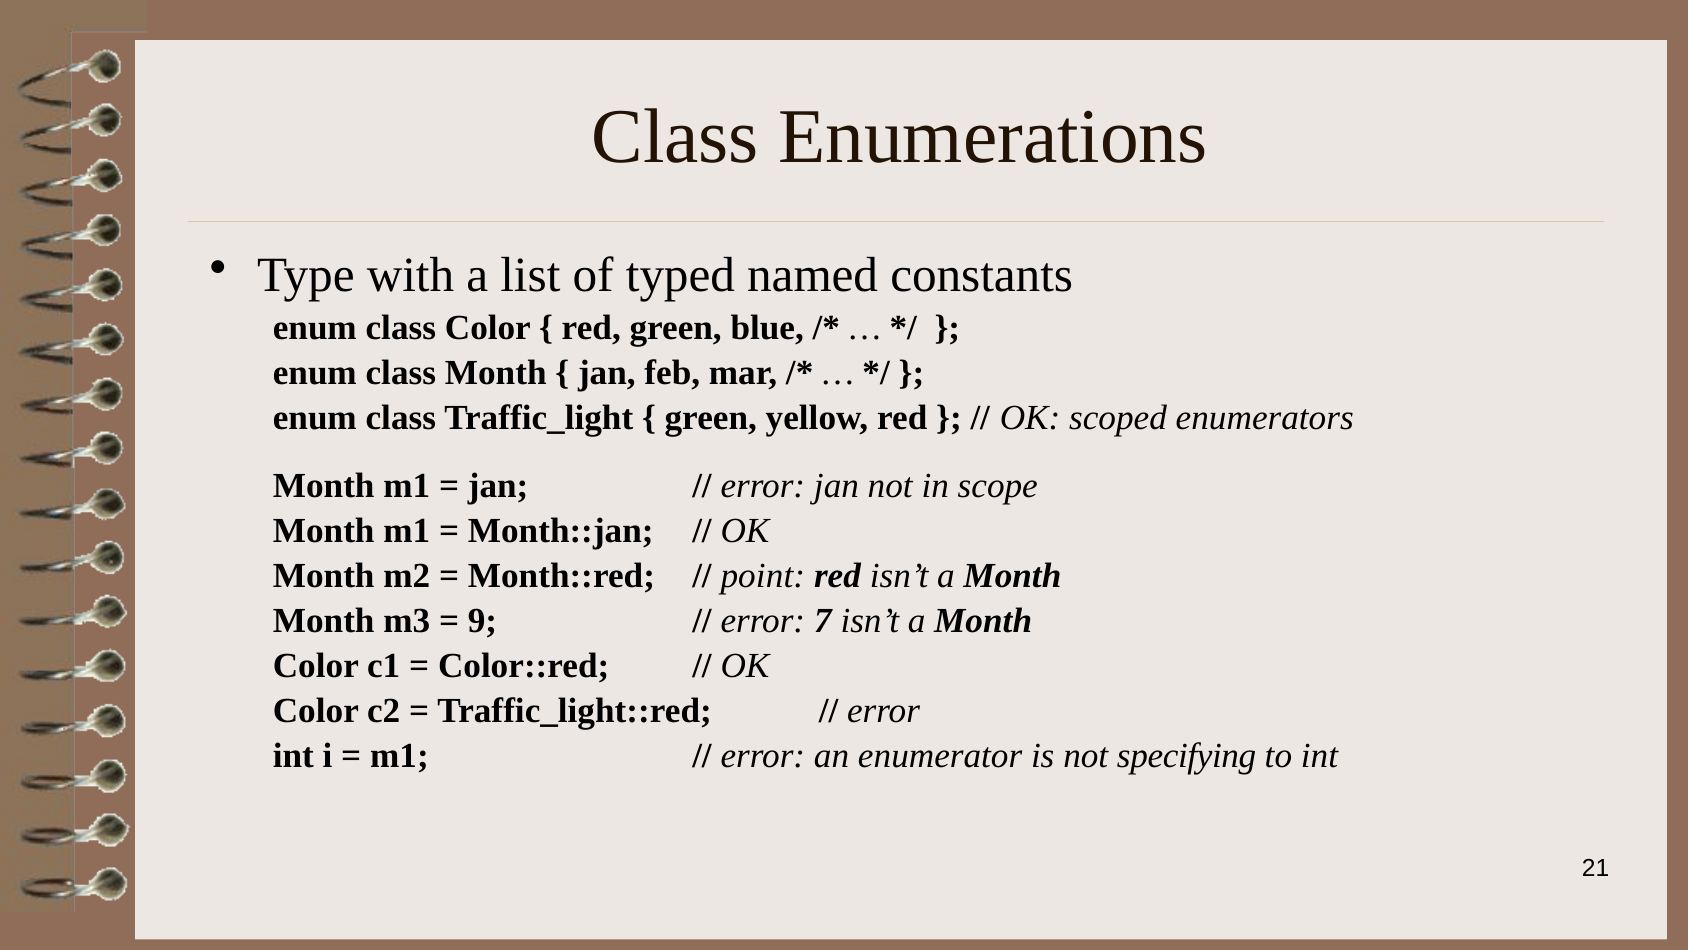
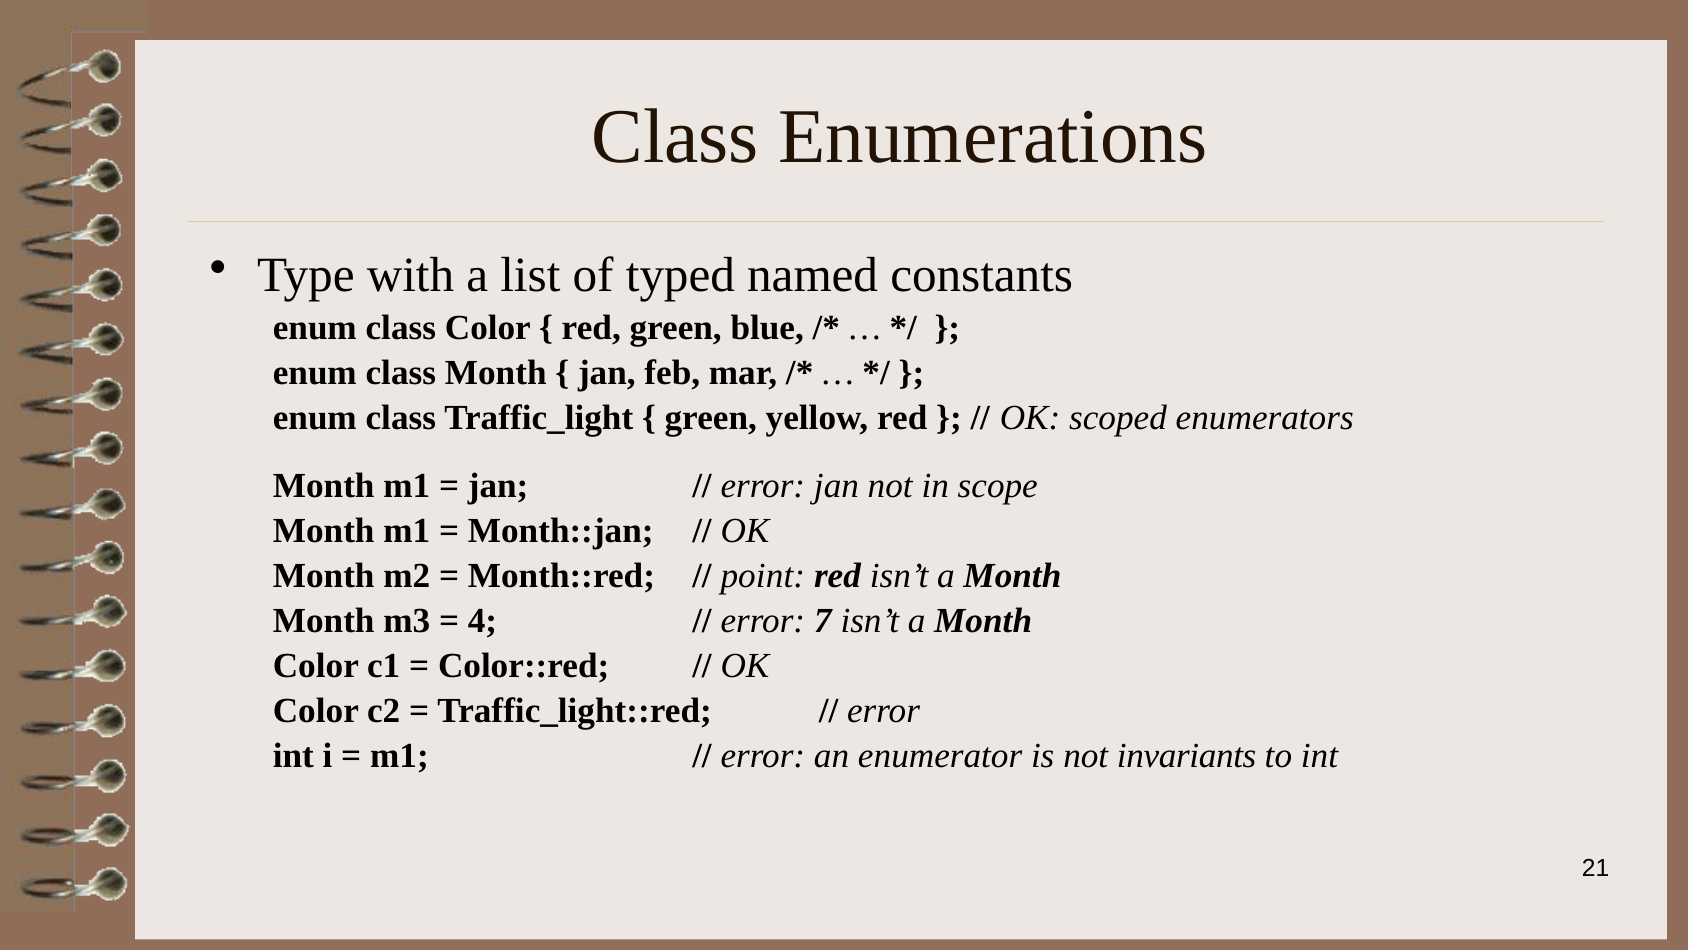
9: 9 -> 4
specifying: specifying -> invariants
